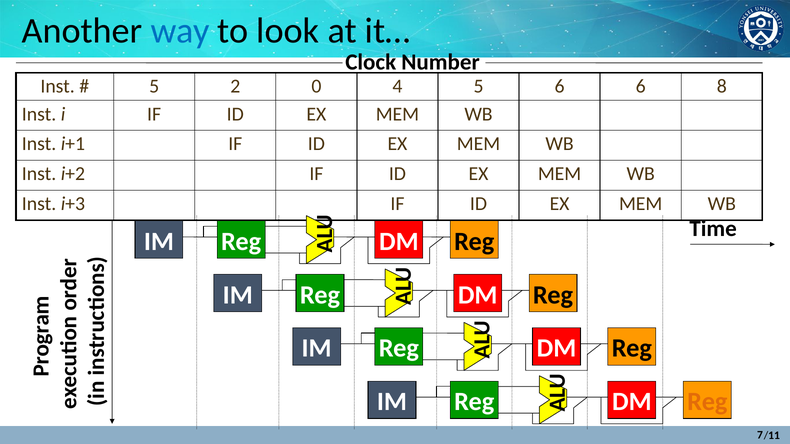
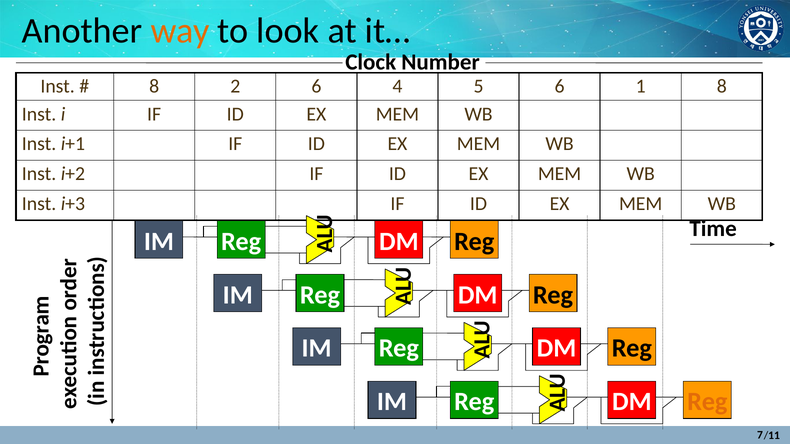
way colour: blue -> orange
5 at (154, 87): 5 -> 8
2 0: 0 -> 6
6 6: 6 -> 1
